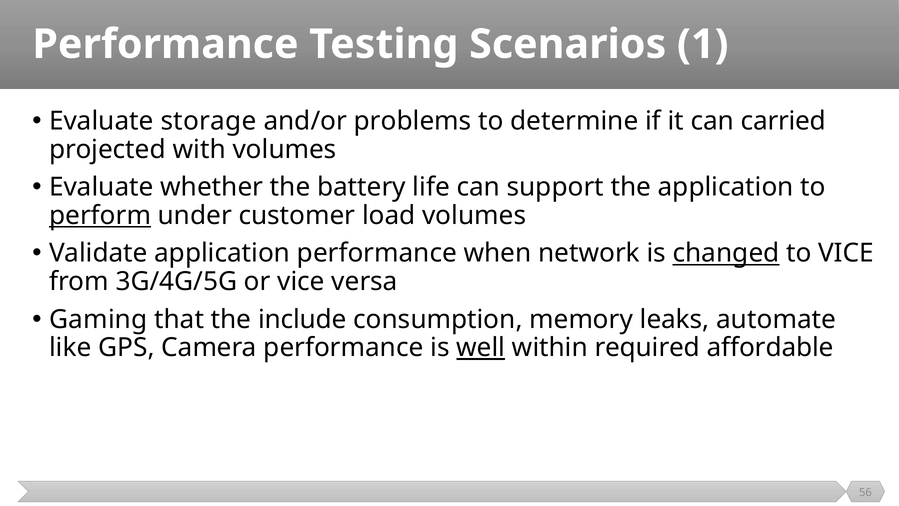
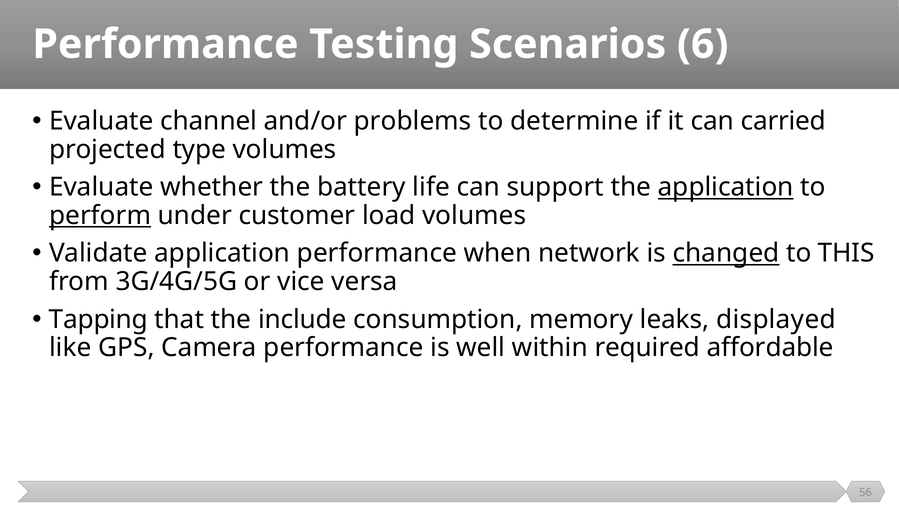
1: 1 -> 6
storage: storage -> channel
with: with -> type
application at (726, 187) underline: none -> present
to VICE: VICE -> THIS
Gaming: Gaming -> Tapping
automate: automate -> displayed
well underline: present -> none
